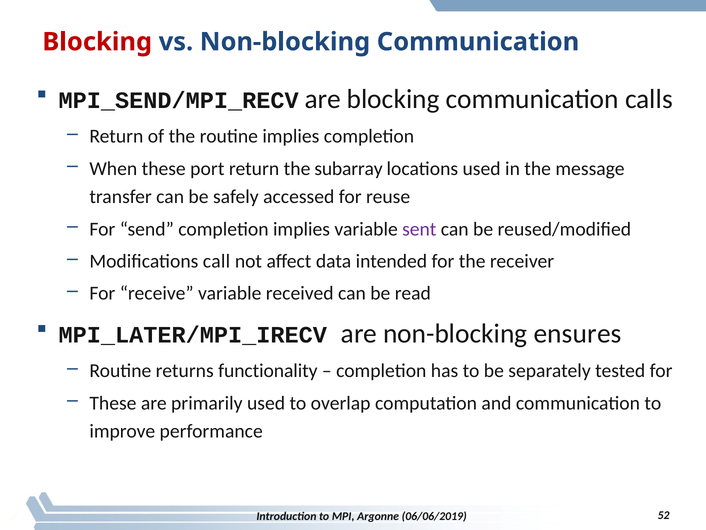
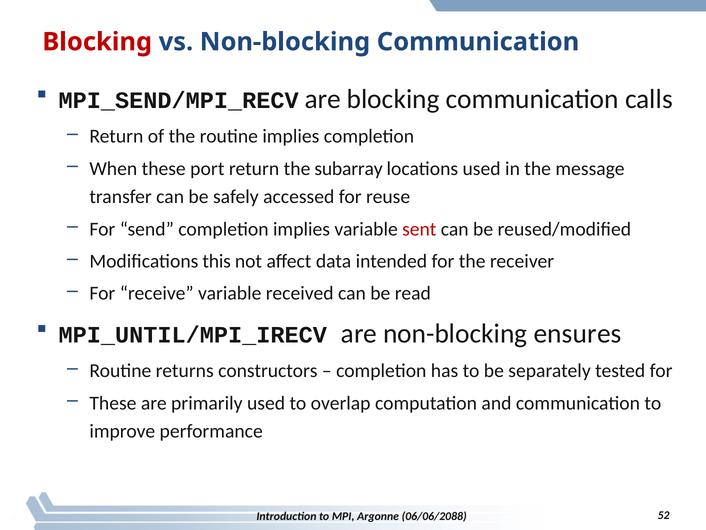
sent colour: purple -> red
call: call -> this
MPI_LATER/MPI_IRECV: MPI_LATER/MPI_IRECV -> MPI_UNTIL/MPI_IRECV
functionality: functionality -> constructors
06/06/2019: 06/06/2019 -> 06/06/2088
